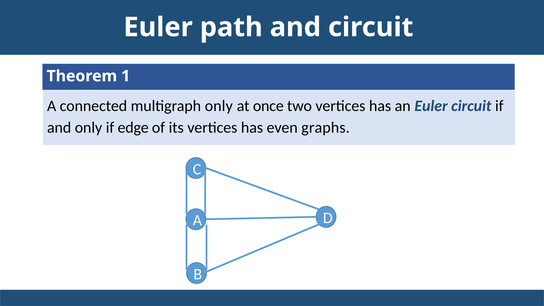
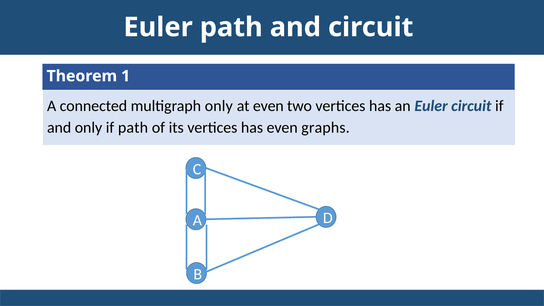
at once: once -> even
if edge: edge -> path
